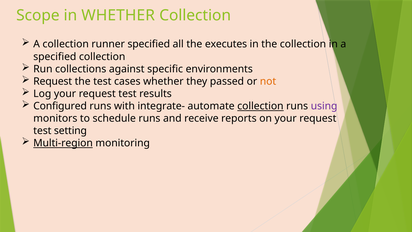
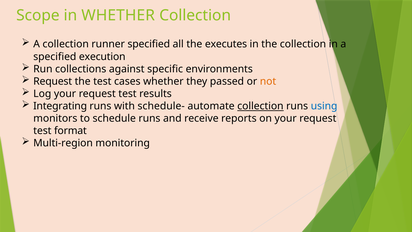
specified collection: collection -> execution
Configured: Configured -> Integrating
integrate-: integrate- -> schedule-
using colour: purple -> blue
setting: setting -> format
Multi-region underline: present -> none
